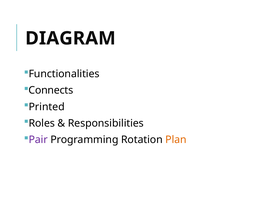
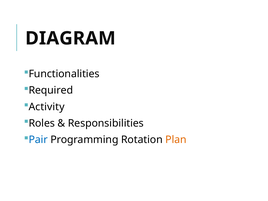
Connects: Connects -> Required
Printed: Printed -> Activity
Pair colour: purple -> blue
